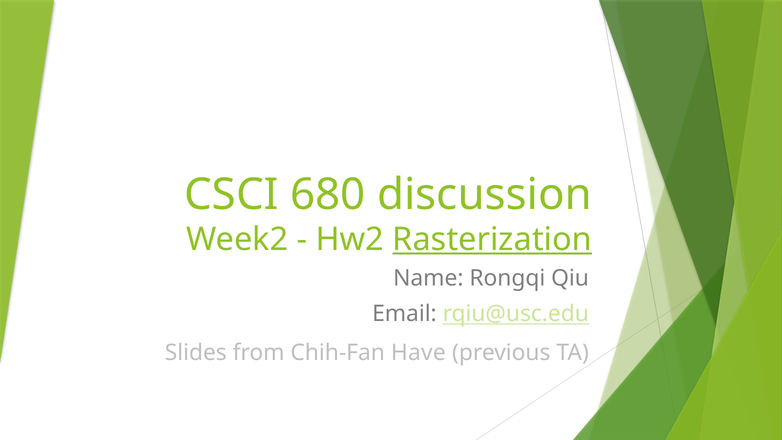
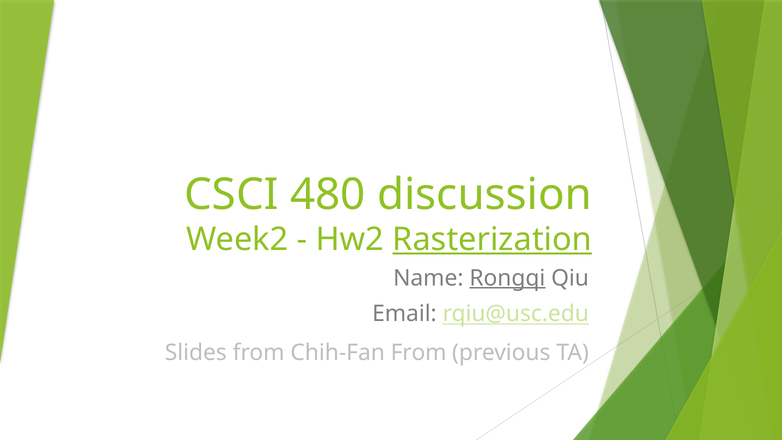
680: 680 -> 480
Rongqi underline: none -> present
Chih-Fan Have: Have -> From
